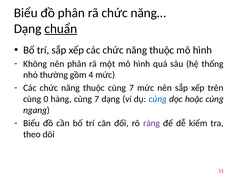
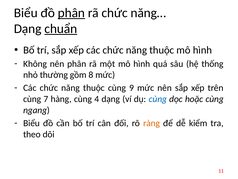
phân at (71, 13) underline: none -> present
4: 4 -> 8
thuộc cùng 7: 7 -> 9
0: 0 -> 7
hàng cùng 7: 7 -> 4
ràng colour: purple -> orange
